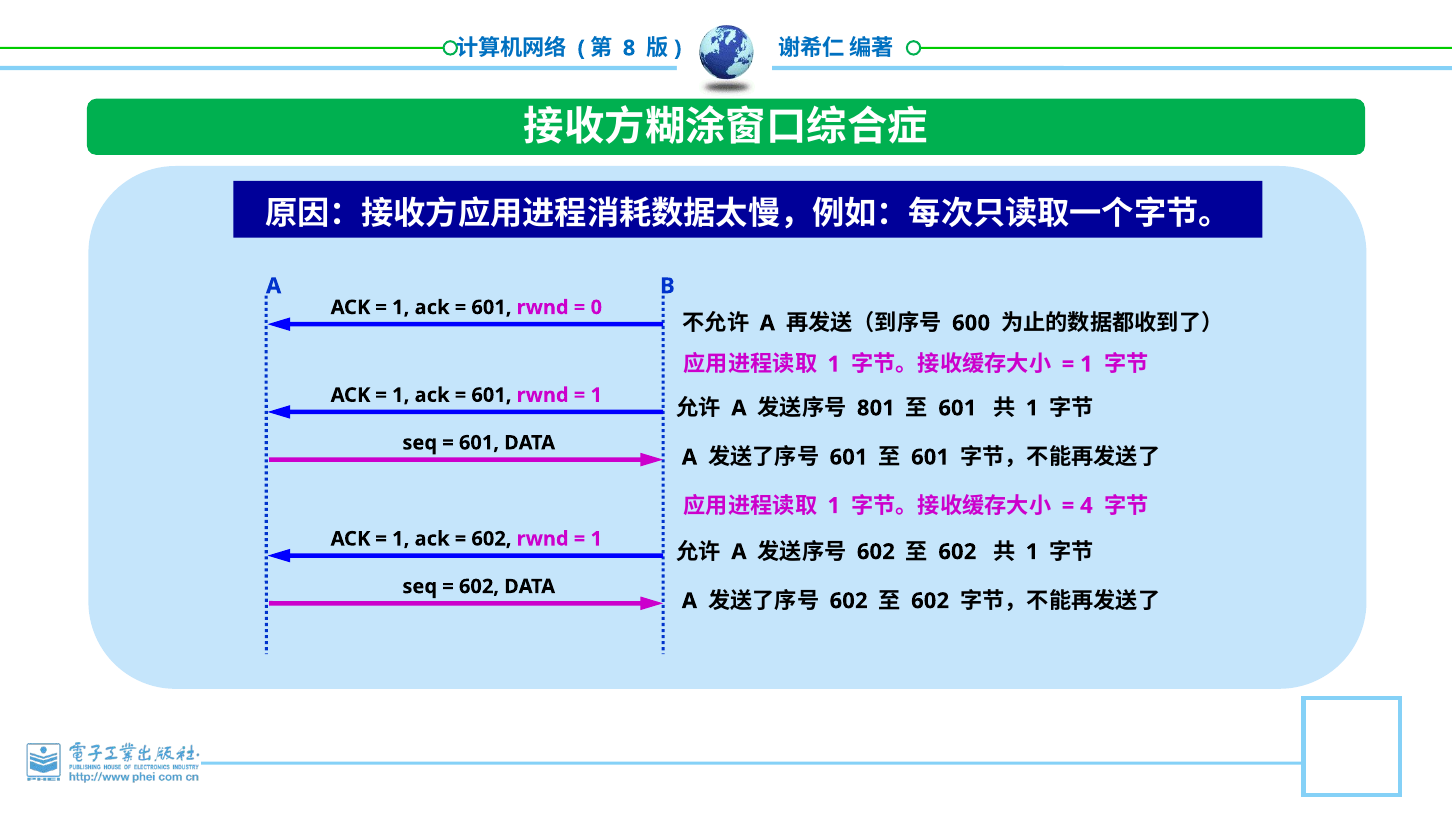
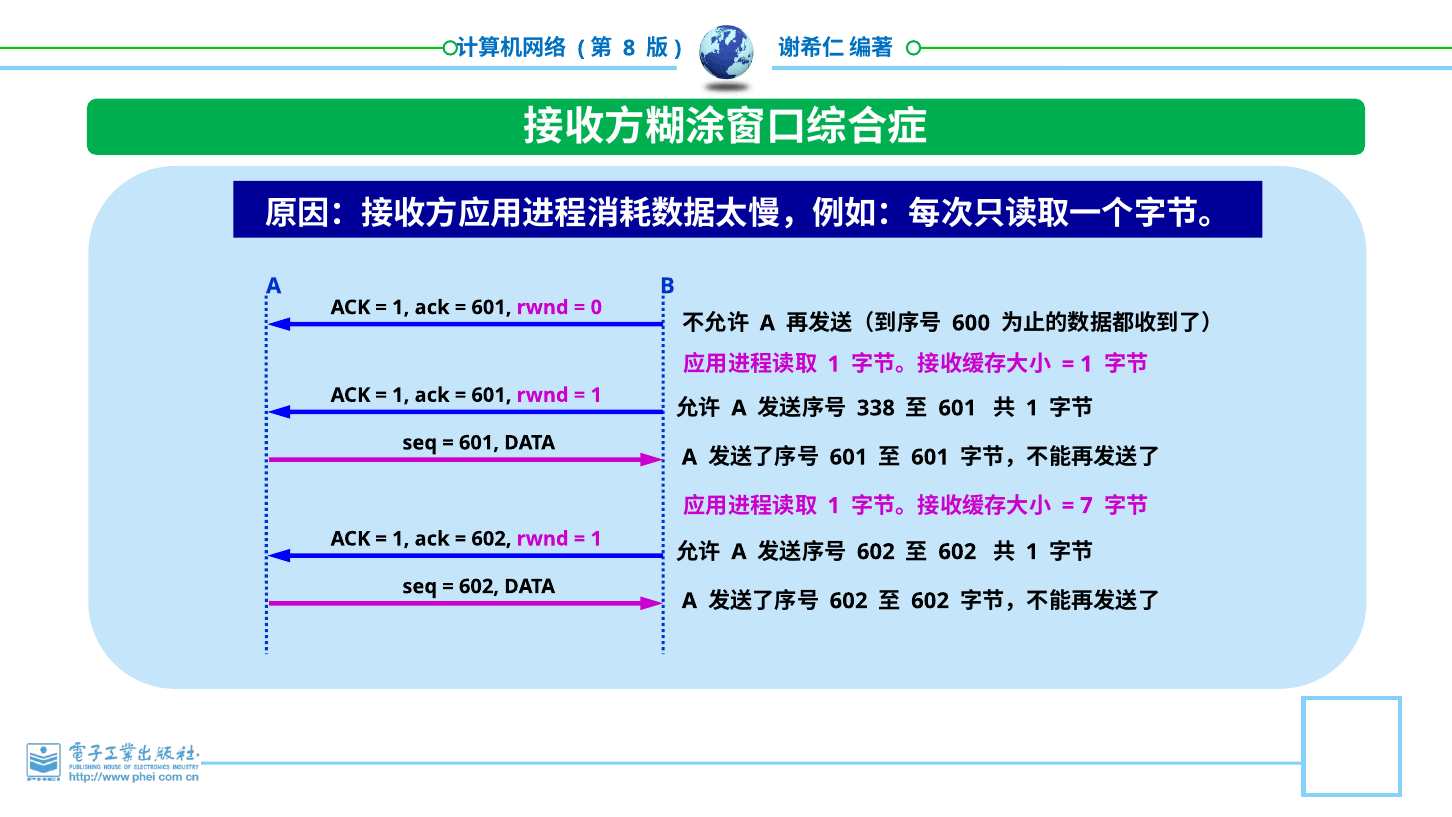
801: 801 -> 338
4: 4 -> 7
